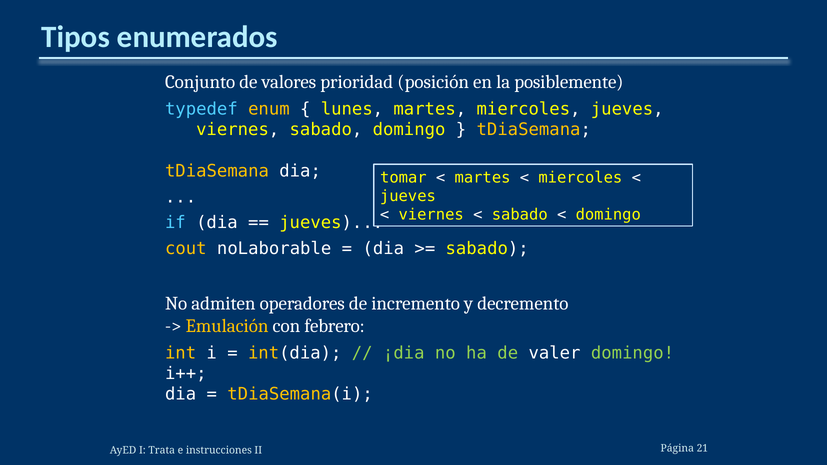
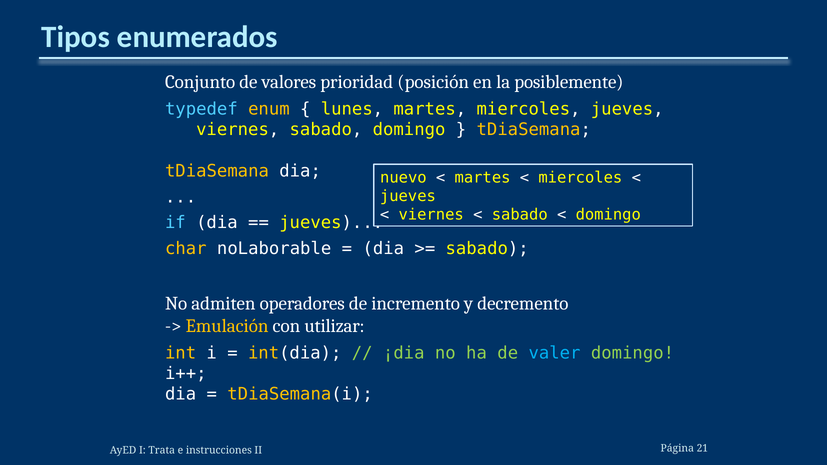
tomar: tomar -> nuevo
cout: cout -> char
febrero: febrero -> utilizar
valer colour: white -> light blue
